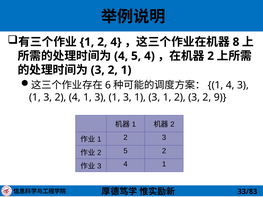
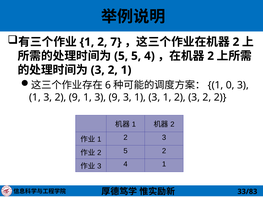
1 2 4: 4 -> 7
8 at (236, 42): 8 -> 2
4 at (121, 56): 4 -> 5
1 4: 4 -> 0
3 2 4: 4 -> 9
1 at (115, 97): 1 -> 9
2 9: 9 -> 2
